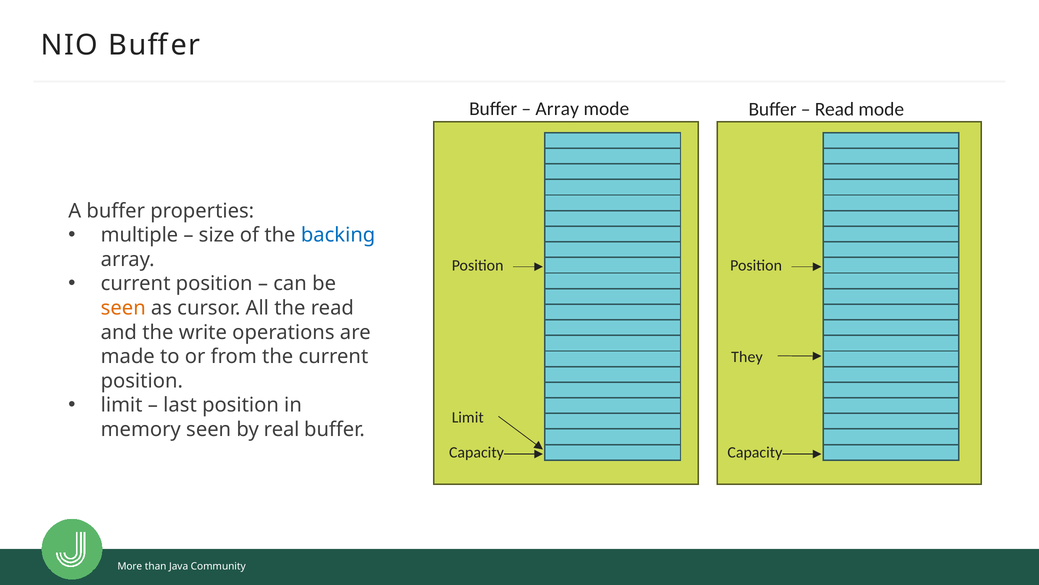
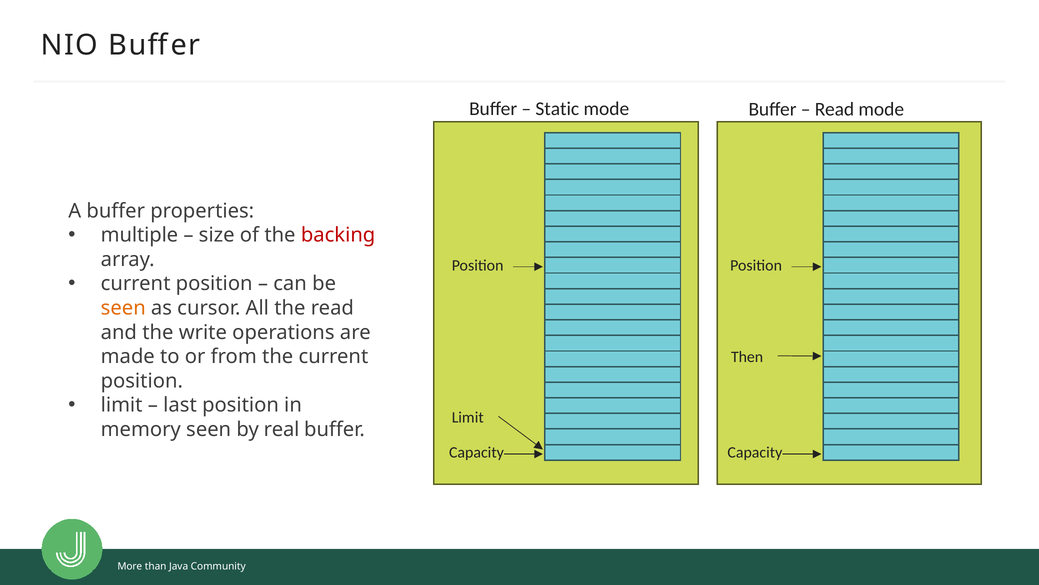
Array at (557, 109): Array -> Static
backing colour: blue -> red
They: They -> Then
